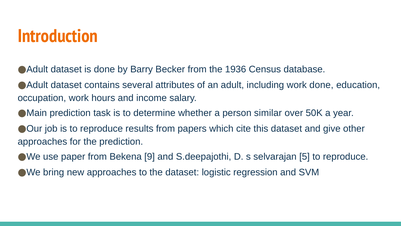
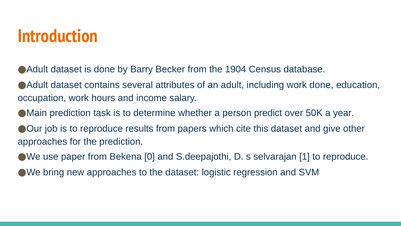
1936: 1936 -> 1904
similar: similar -> predict
9: 9 -> 0
5: 5 -> 1
